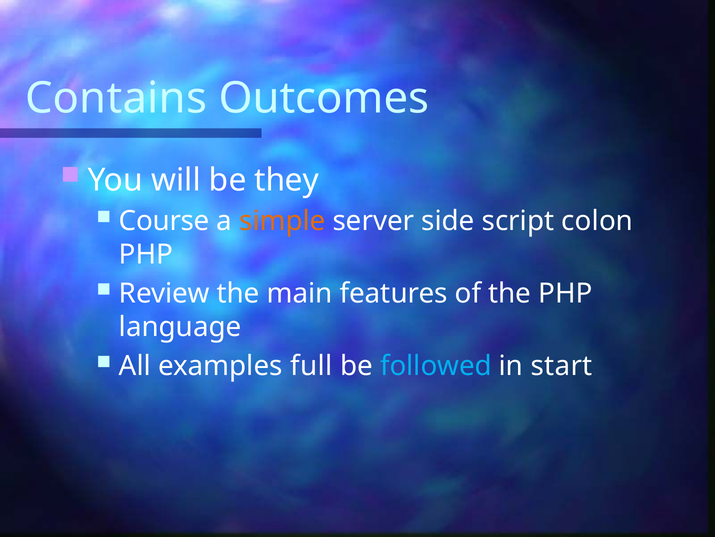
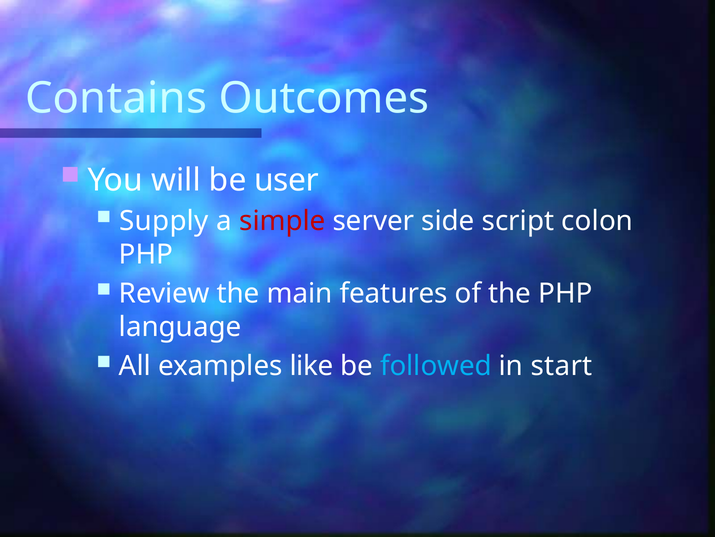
they: they -> user
Course: Course -> Supply
simple colour: orange -> red
full: full -> like
